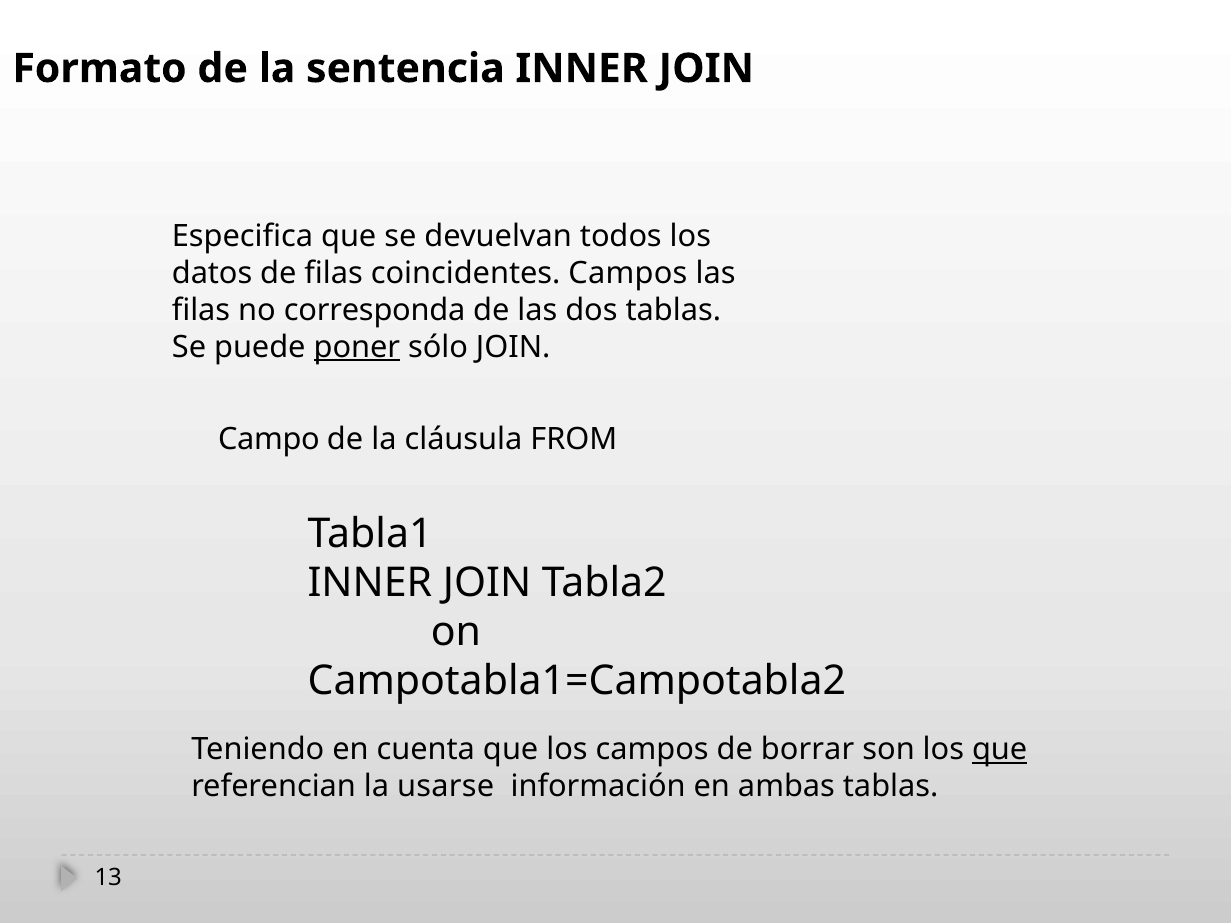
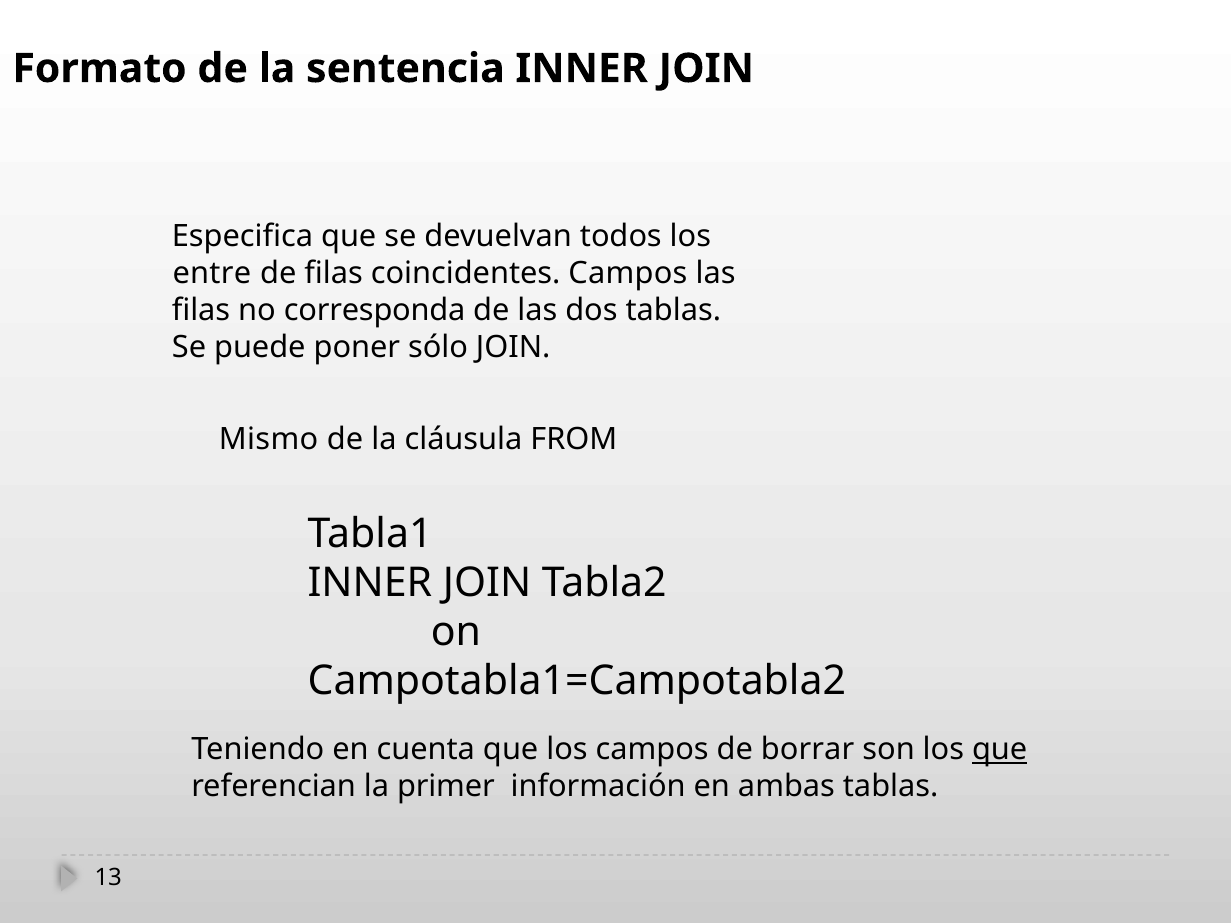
datos: datos -> entre
poner underline: present -> none
Campo: Campo -> Mismo
usarse: usarse -> primer
